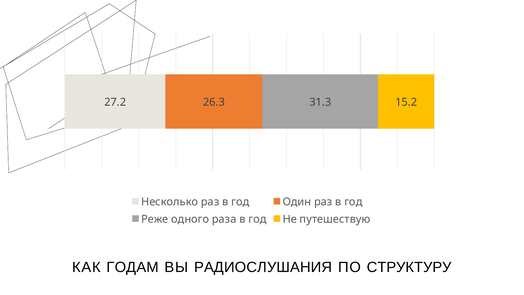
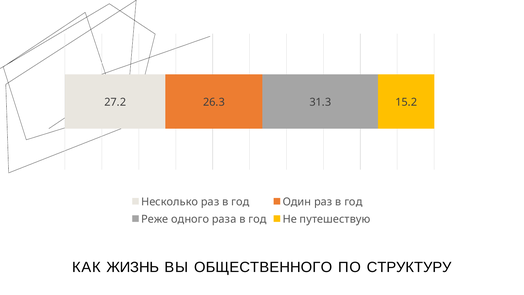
ГОДАМ: ГОДАМ -> ЖИЗНЬ
РАДИОСЛУШАНИЯ: РАДИОСЛУШАНИЯ -> ОБЩЕСТВЕННОГО
